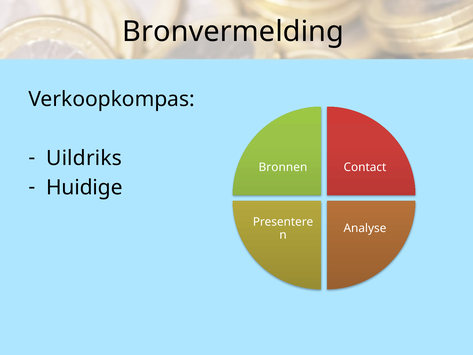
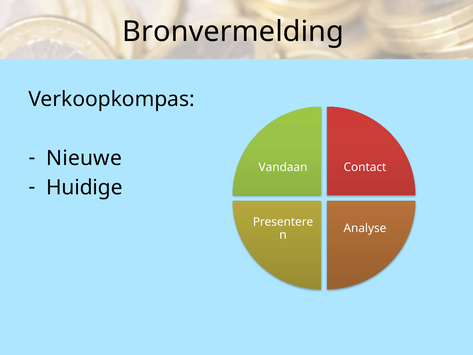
Uildriks: Uildriks -> Nieuwe
Bronnen: Bronnen -> Vandaan
